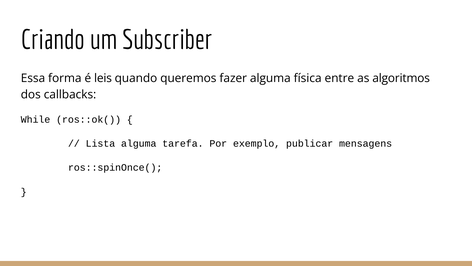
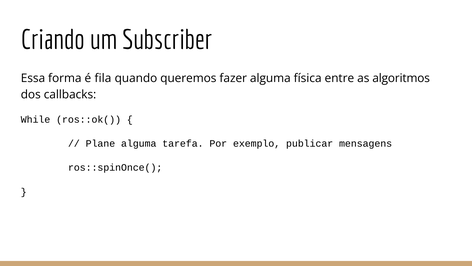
leis: leis -> fila
Lista: Lista -> Plane
